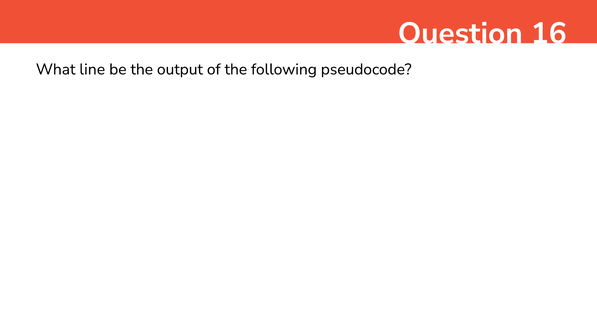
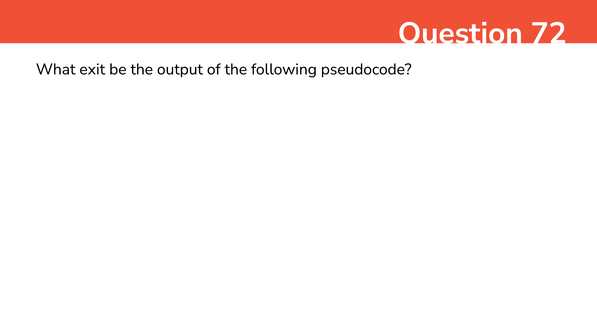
16: 16 -> 72
line: line -> exit
